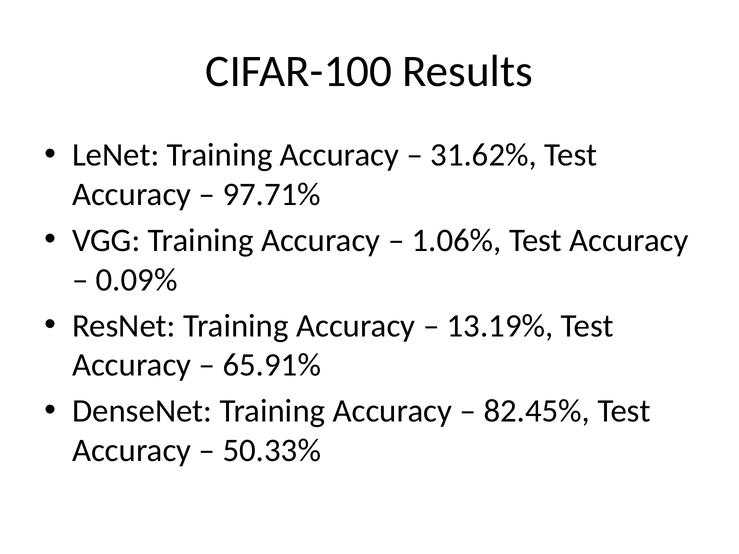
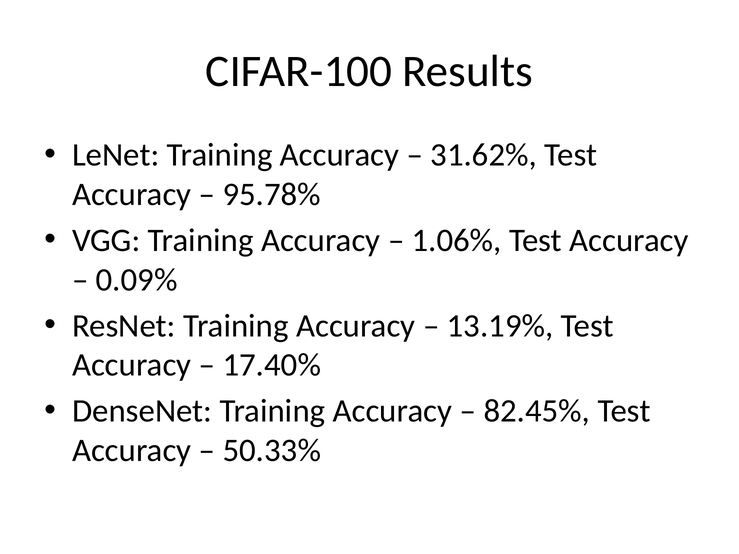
97.71%: 97.71% -> 95.78%
65.91%: 65.91% -> 17.40%
